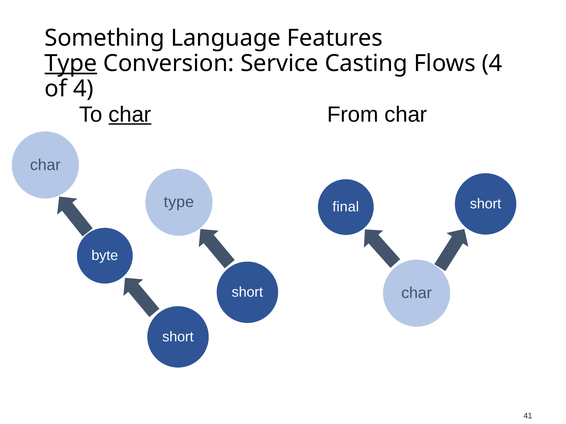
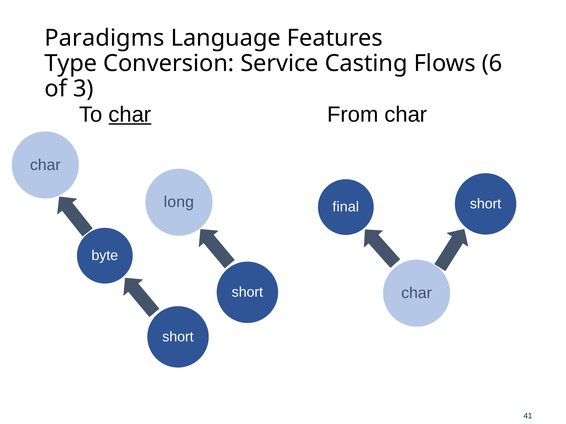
Something: Something -> Paradigms
Type at (71, 63) underline: present -> none
Flows 4: 4 -> 6
of 4: 4 -> 3
type at (179, 202): type -> long
